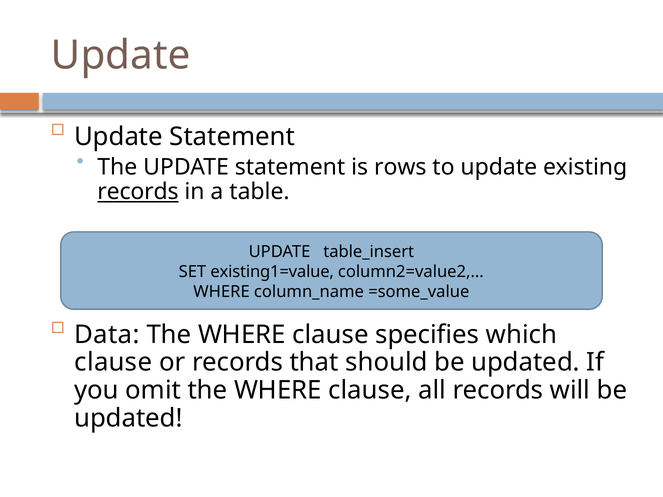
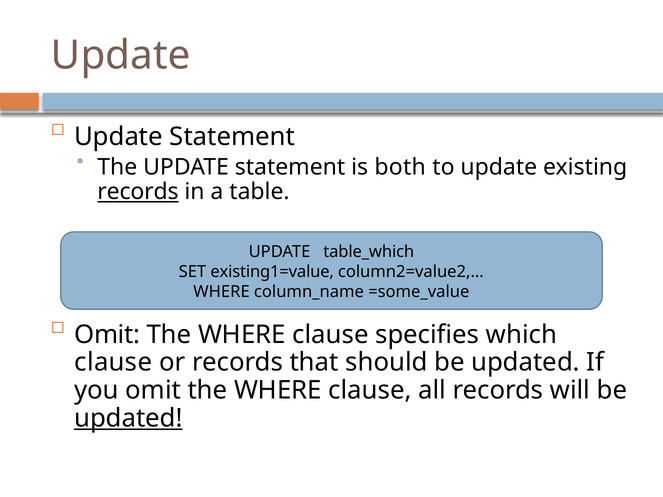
rows: rows -> both
table_insert: table_insert -> table_which
Data at (107, 335): Data -> Omit
updated at (128, 418) underline: none -> present
